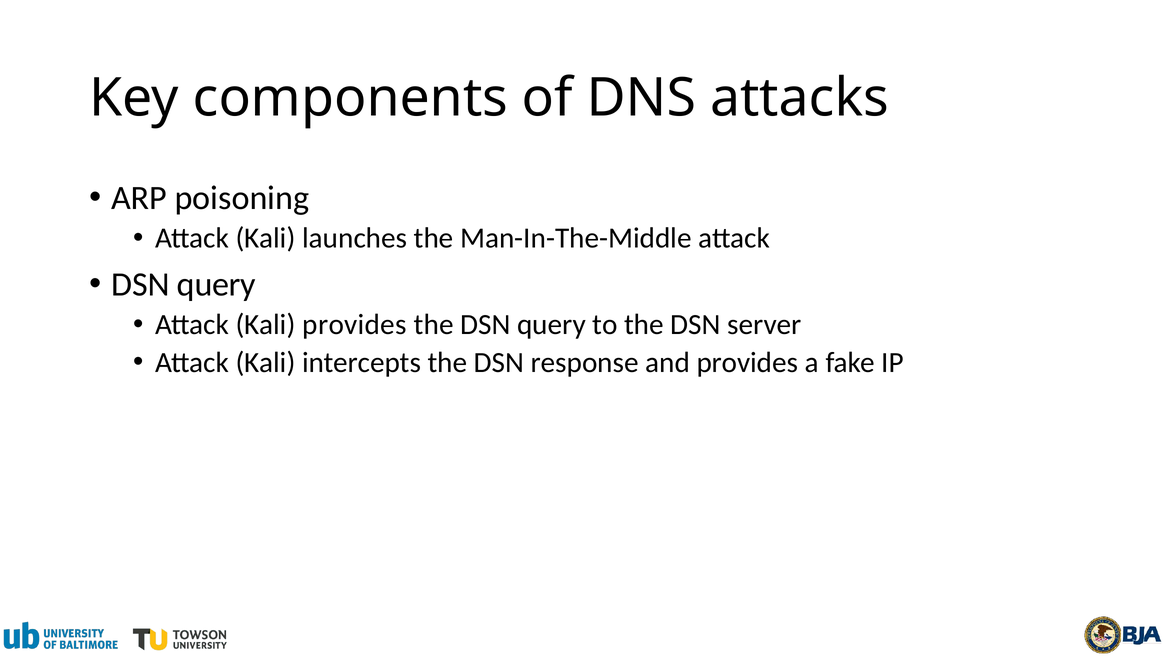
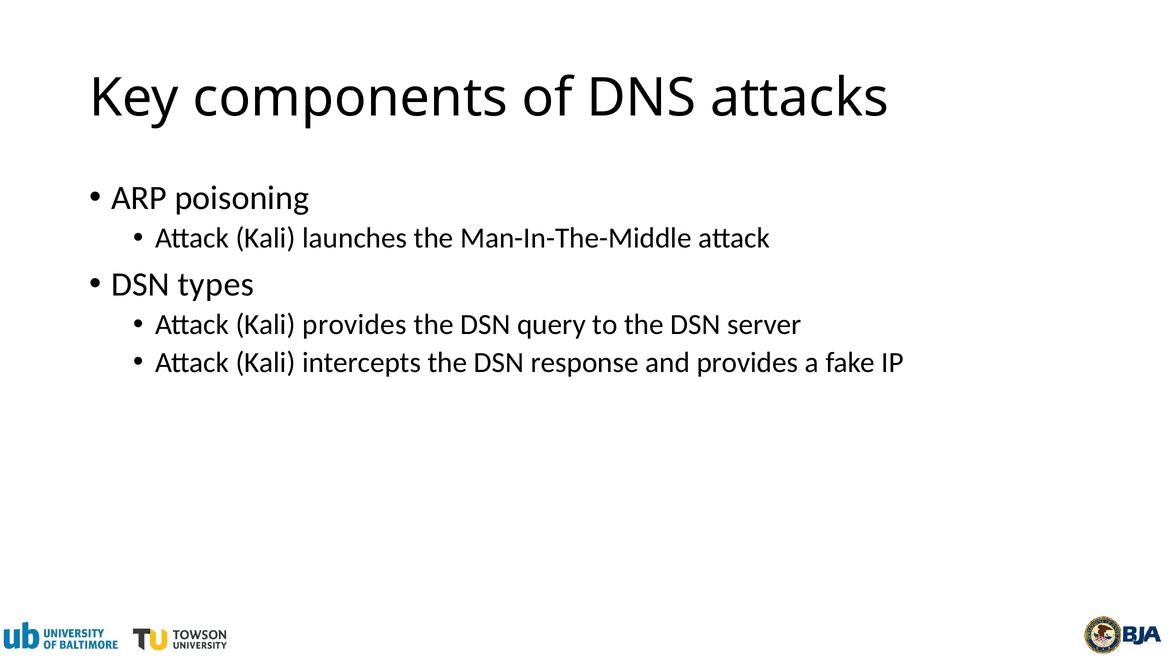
query at (216, 285): query -> types
